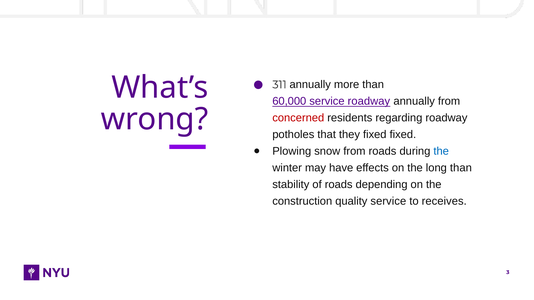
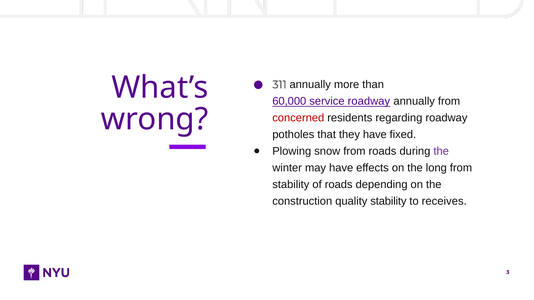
they fixed: fixed -> have
the at (441, 151) colour: blue -> purple
long than: than -> from
quality service: service -> stability
